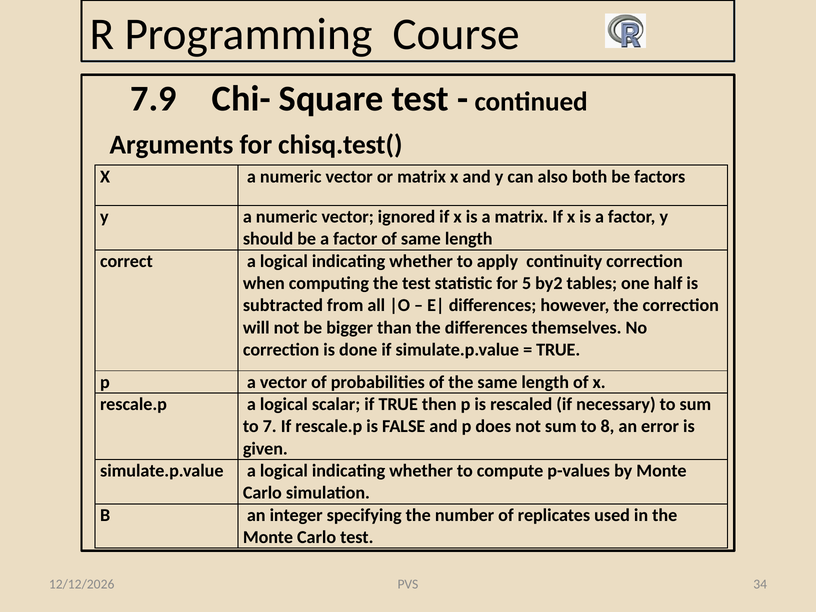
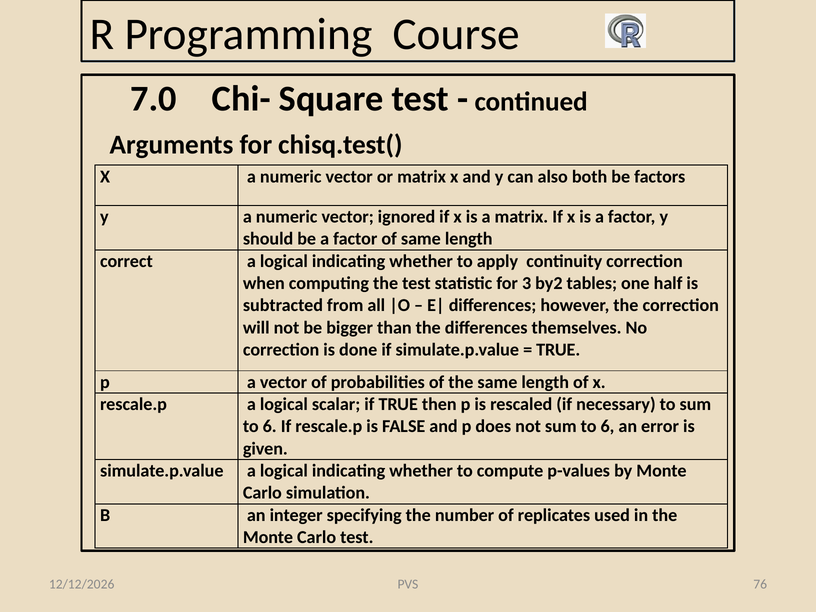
7.9: 7.9 -> 7.0
5: 5 -> 3
7 at (270, 426): 7 -> 6
not sum to 8: 8 -> 6
34: 34 -> 76
